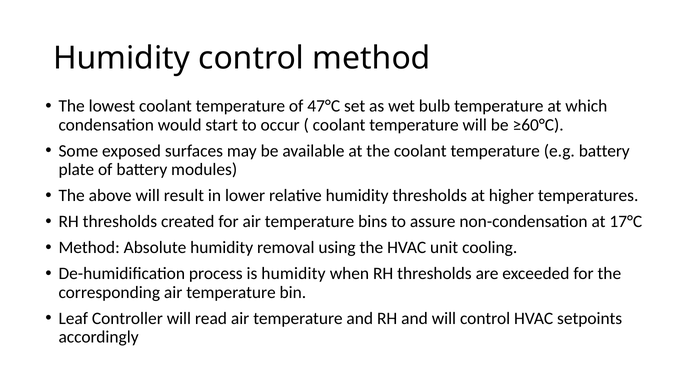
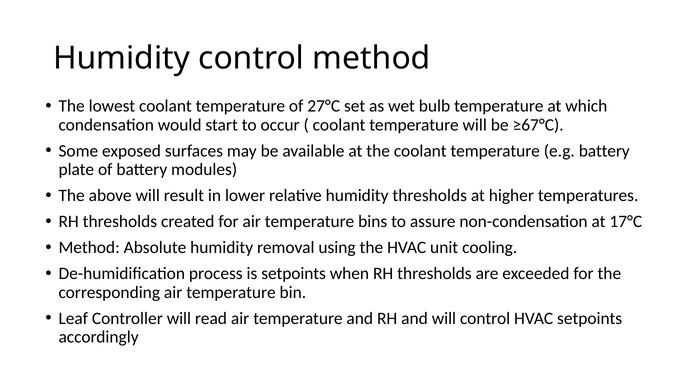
47°C: 47°C -> 27°C
≥60°C: ≥60°C -> ≥67°C
is humidity: humidity -> setpoints
